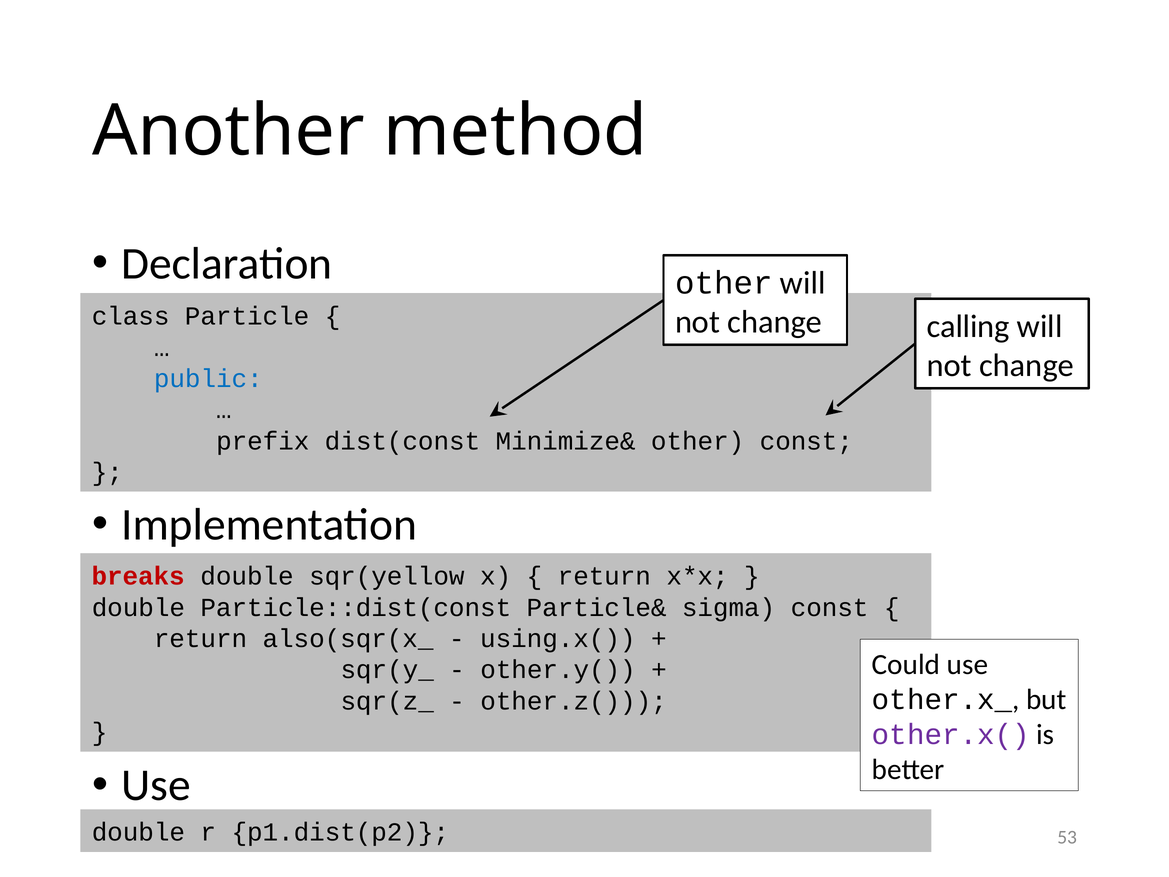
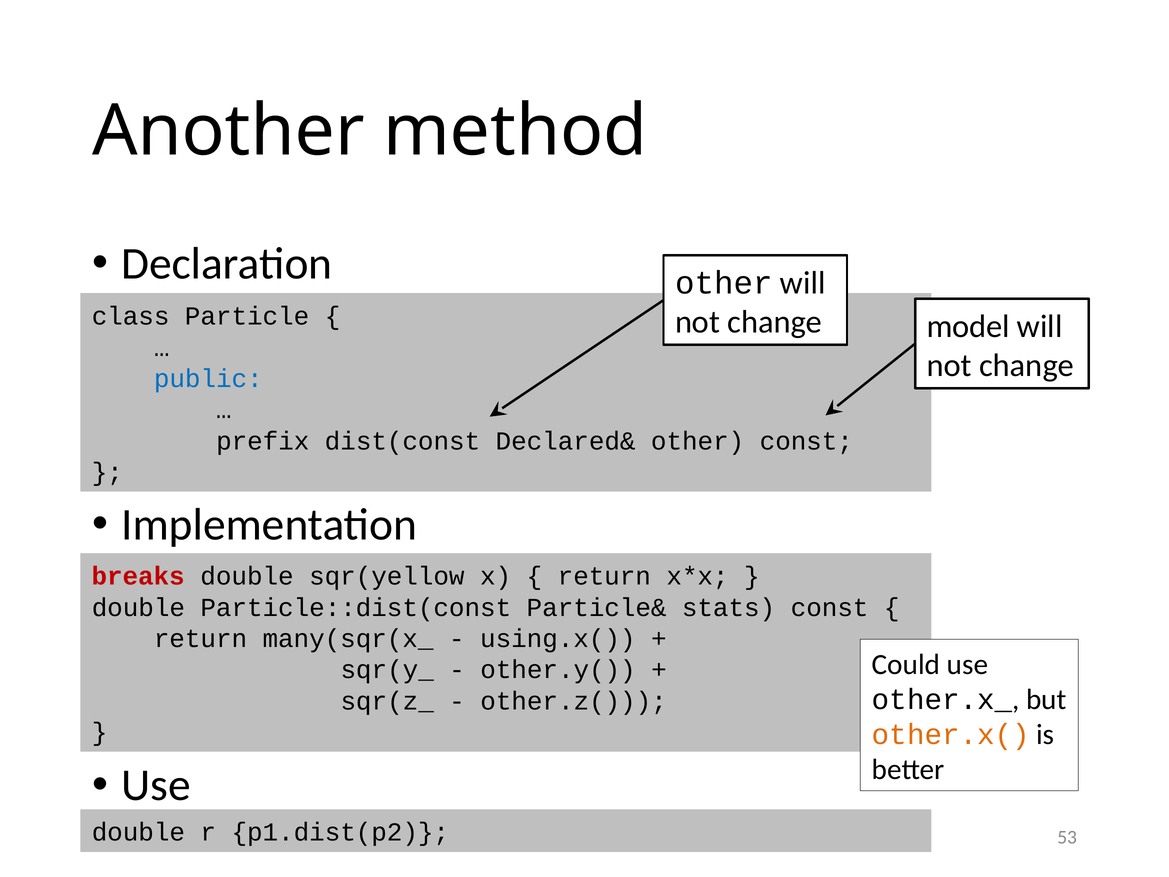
calling: calling -> model
Minimize&: Minimize& -> Declared&
sigma: sigma -> stats
also(sqr(x_: also(sqr(x_ -> many(sqr(x_
other.x( colour: purple -> orange
